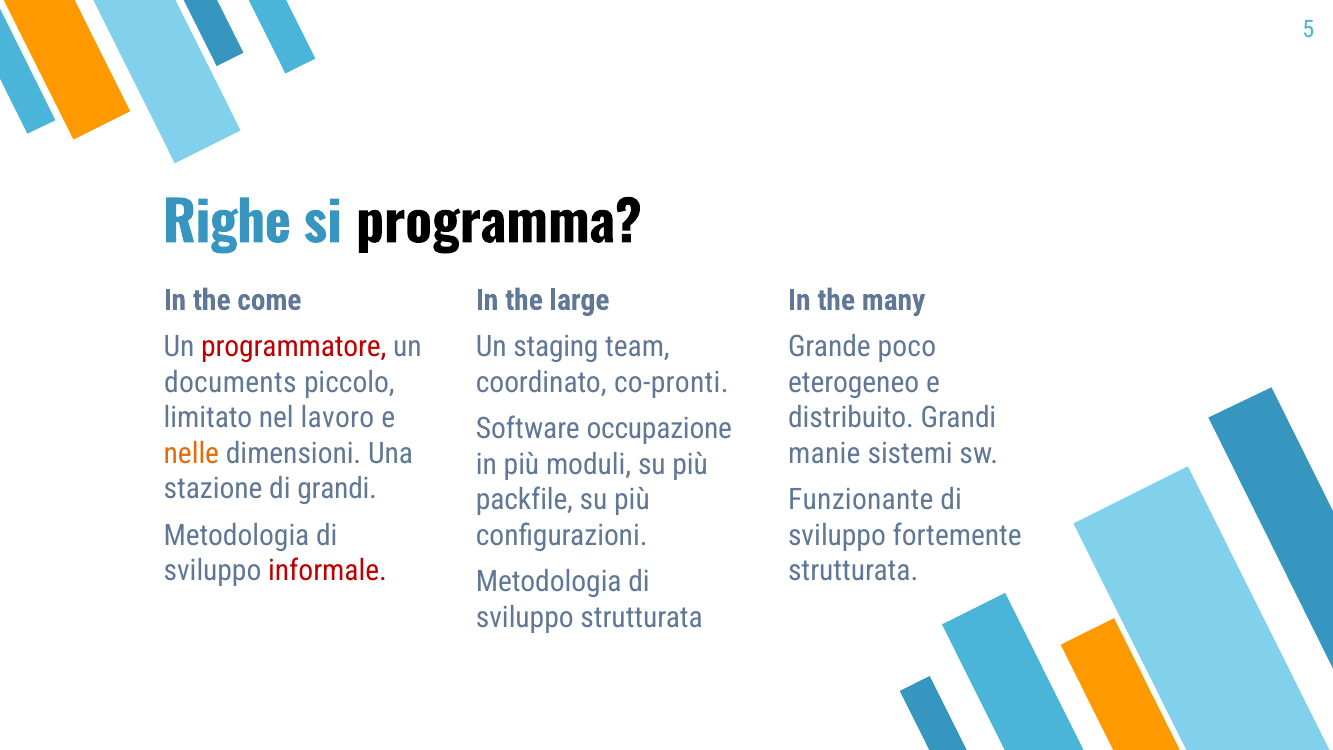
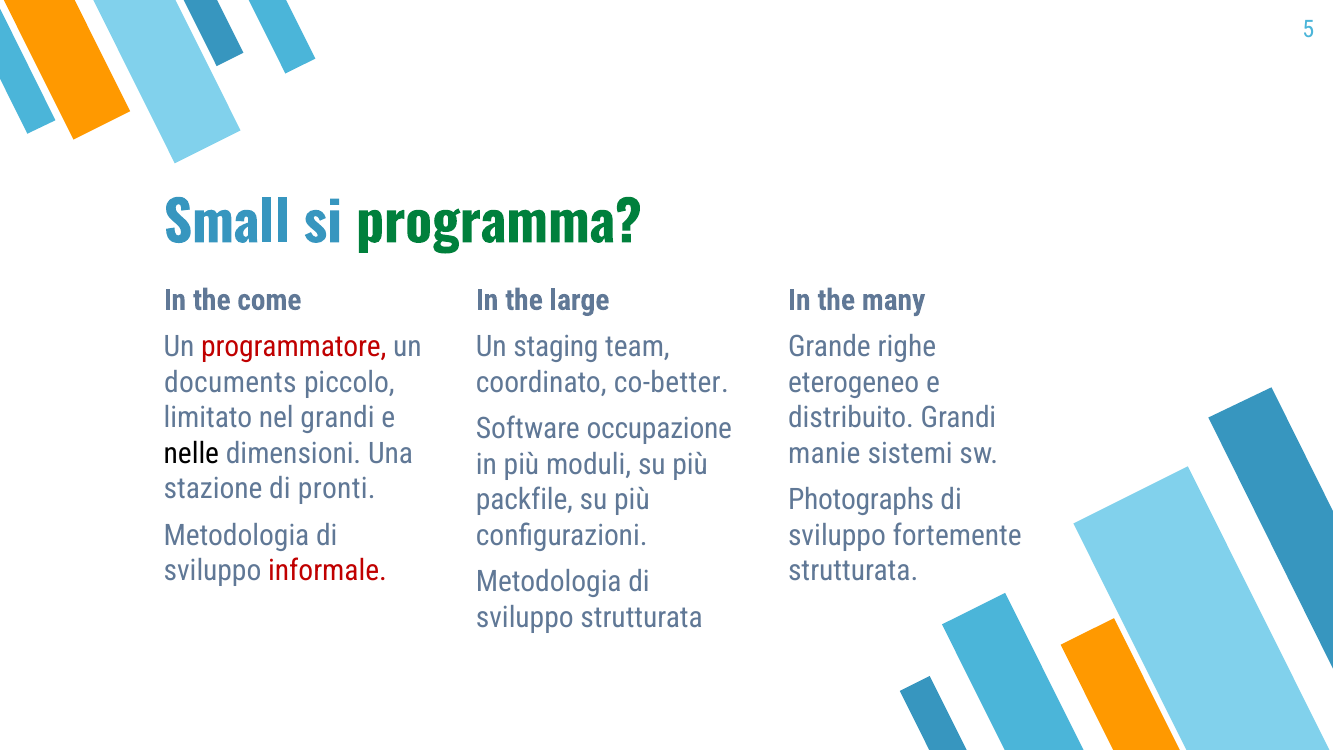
Righe: Righe -> Small
programma colour: black -> green
poco: poco -> righe
co-pronti: co-pronti -> co-better
nel lavoro: lavoro -> grandi
nelle colour: orange -> black
di grandi: grandi -> pronti
Funzionante: Funzionante -> Photographs
